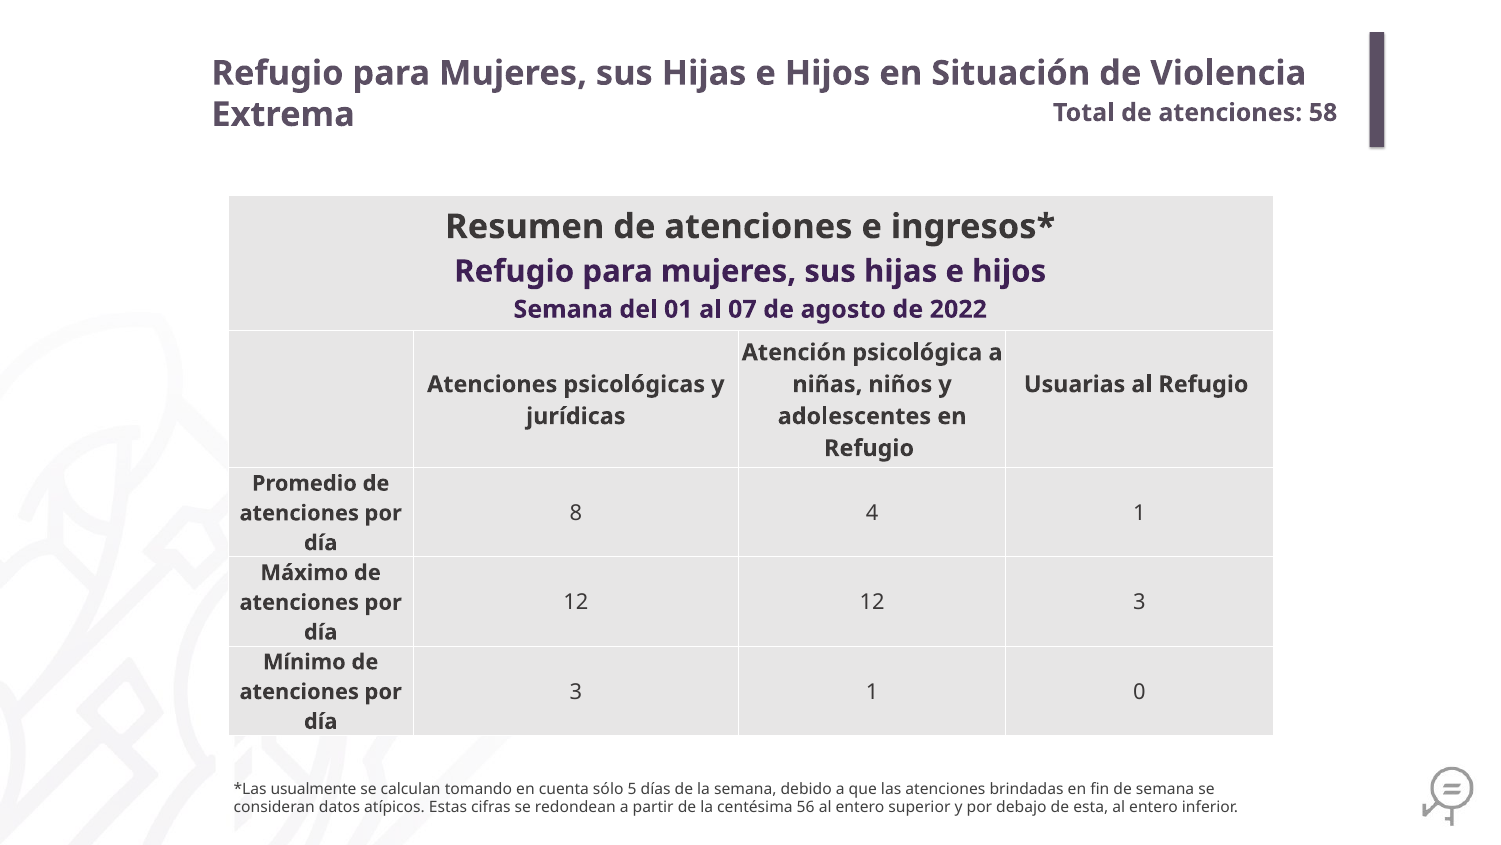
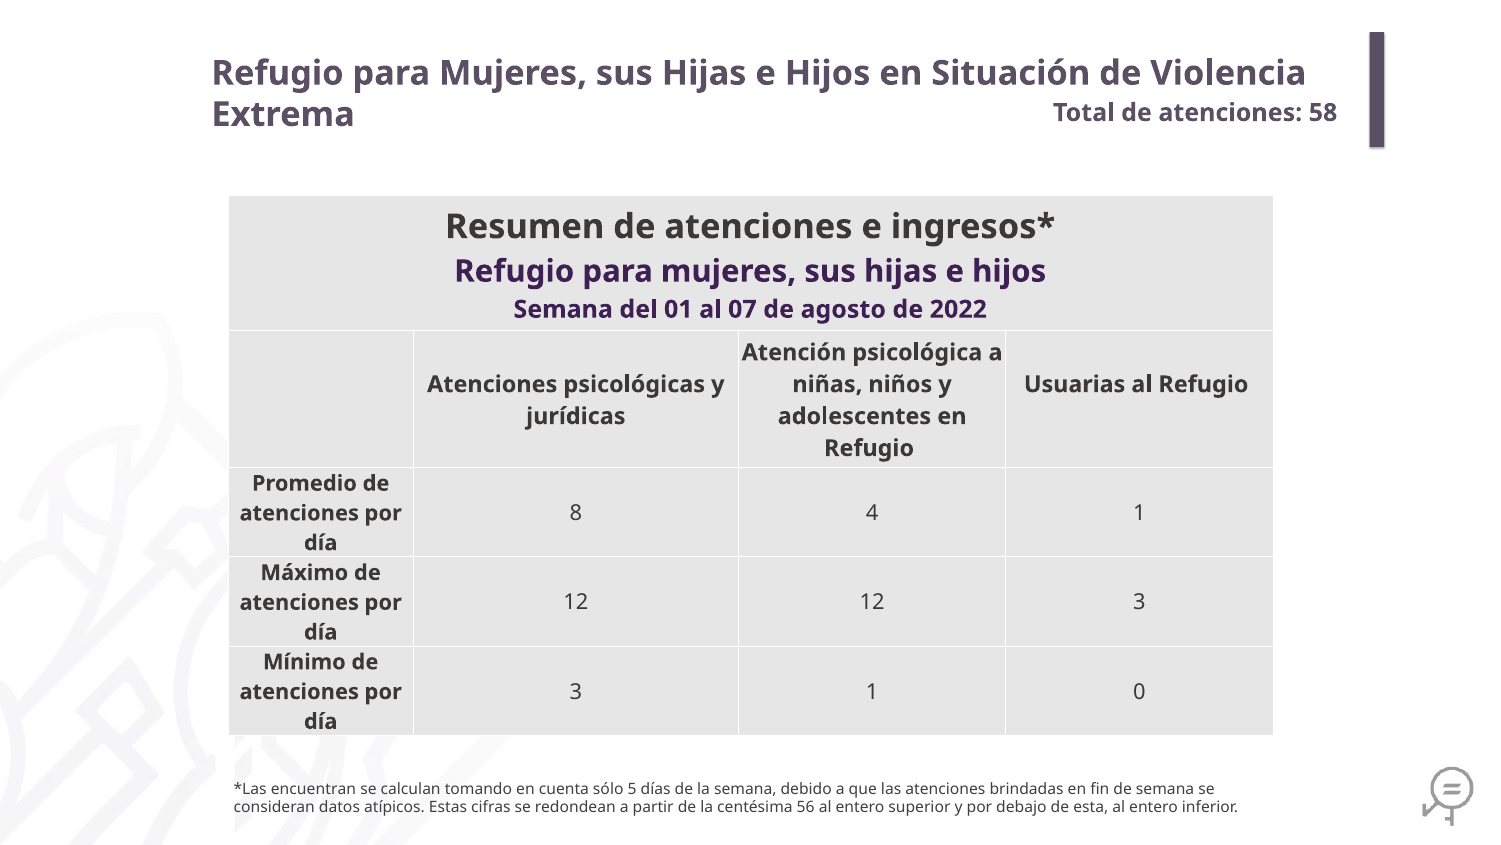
usualmente: usualmente -> encuentran
